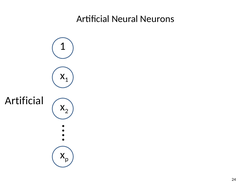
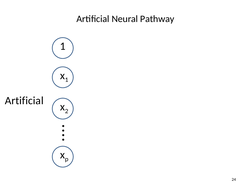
Neurons: Neurons -> Pathway
